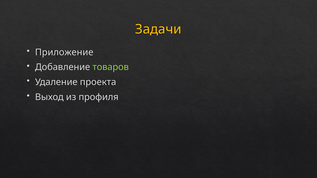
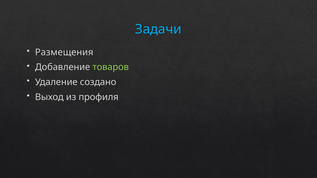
Задачи colour: yellow -> light blue
Приложение: Приложение -> Размещения
проекта: проекта -> создано
